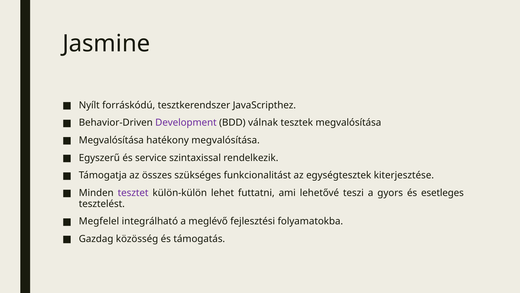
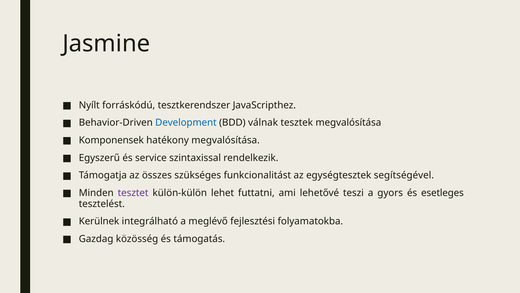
Development colour: purple -> blue
Megvalósítása at (111, 140): Megvalósítása -> Komponensek
kiterjesztése: kiterjesztése -> segítségével
Megfelel: Megfelel -> Kerülnek
